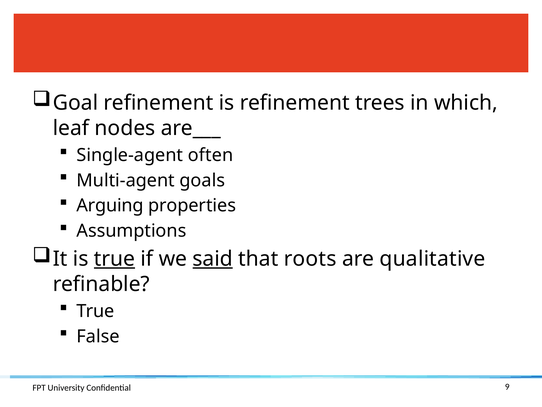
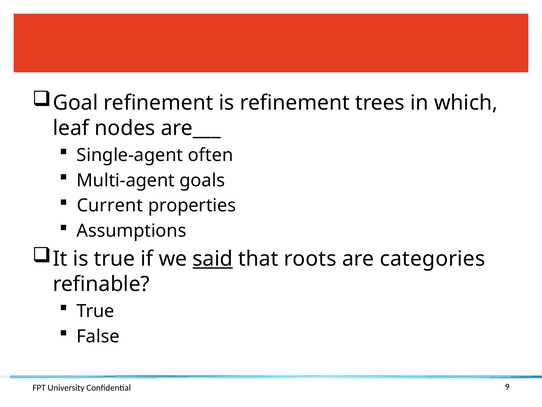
Arguing: Arguing -> Current
true at (115, 259) underline: present -> none
qualitative: qualitative -> categories
